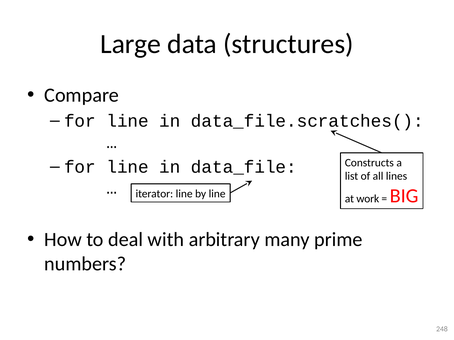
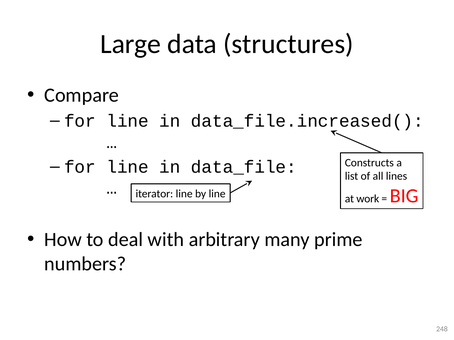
data_file.scratches(: data_file.scratches( -> data_file.increased(
